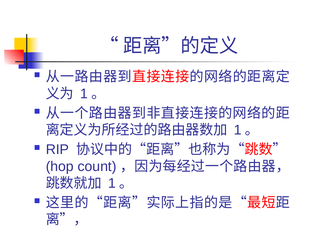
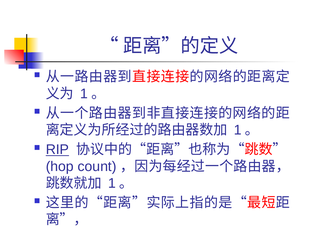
RIP underline: none -> present
